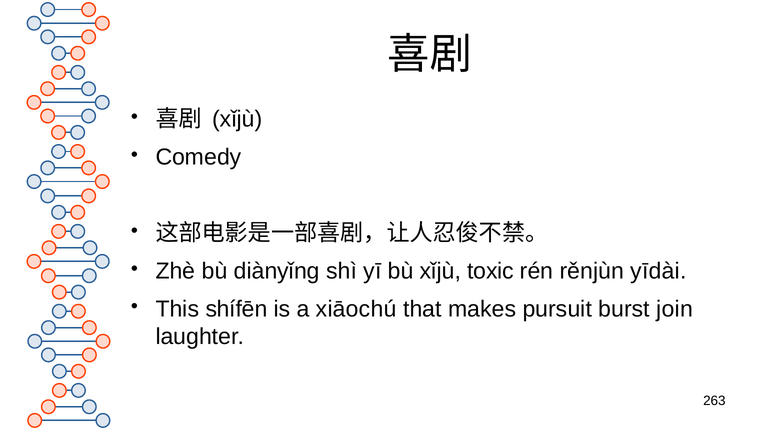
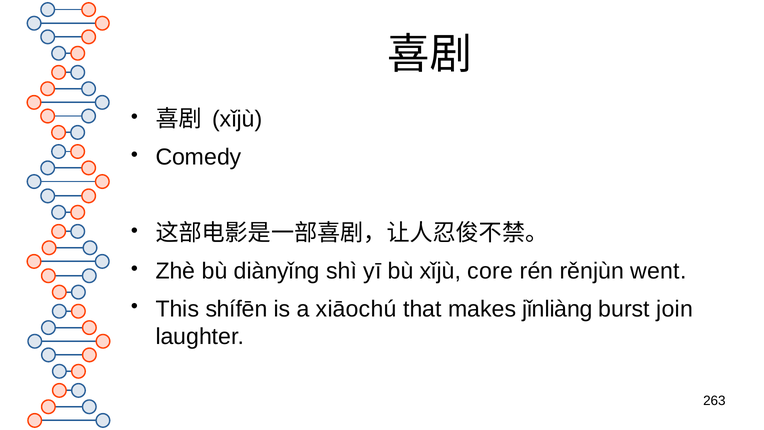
toxic: toxic -> core
yīdài: yīdài -> went
pursuit: pursuit -> jǐnliàng
